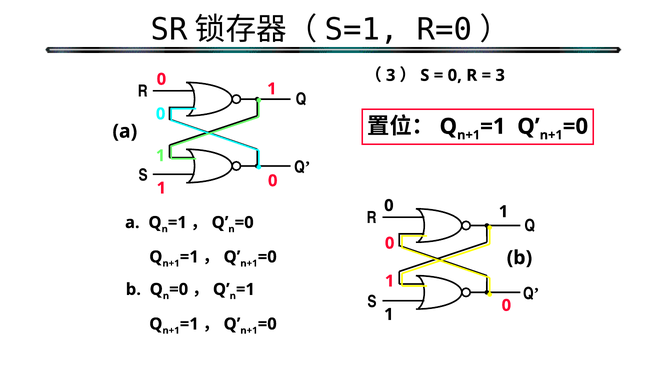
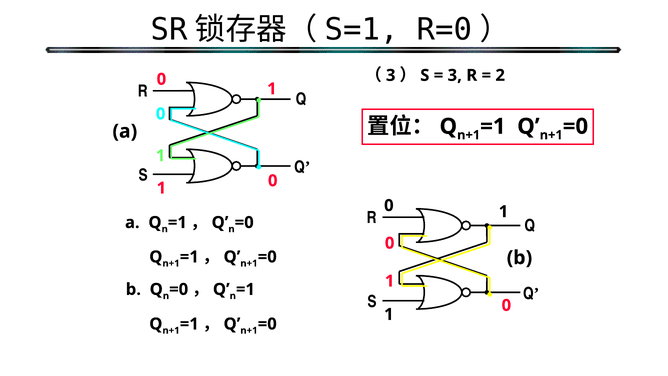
0 at (455, 75): 0 -> 3
3 at (500, 75): 3 -> 2
